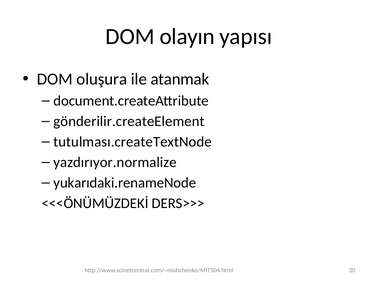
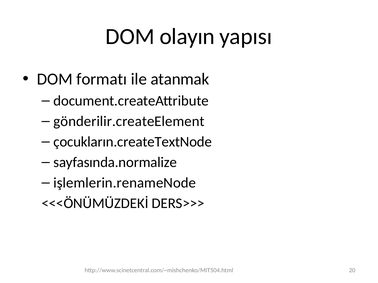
oluşura: oluşura -> formatı
tutulması.createTextNode: tutulması.createTextNode -> çocukların.createTextNode
yazdırıyor.normalize: yazdırıyor.normalize -> sayfasında.normalize
yukarıdaki.renameNode: yukarıdaki.renameNode -> işlemlerin.renameNode
